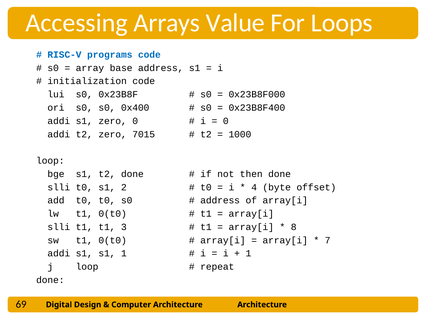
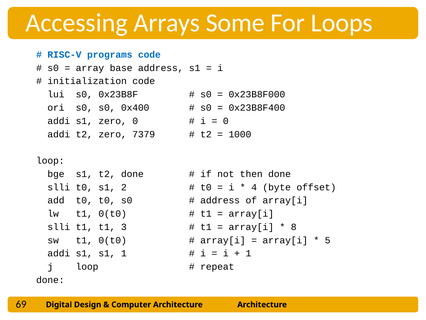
Value: Value -> Some
7015: 7015 -> 7379
7: 7 -> 5
